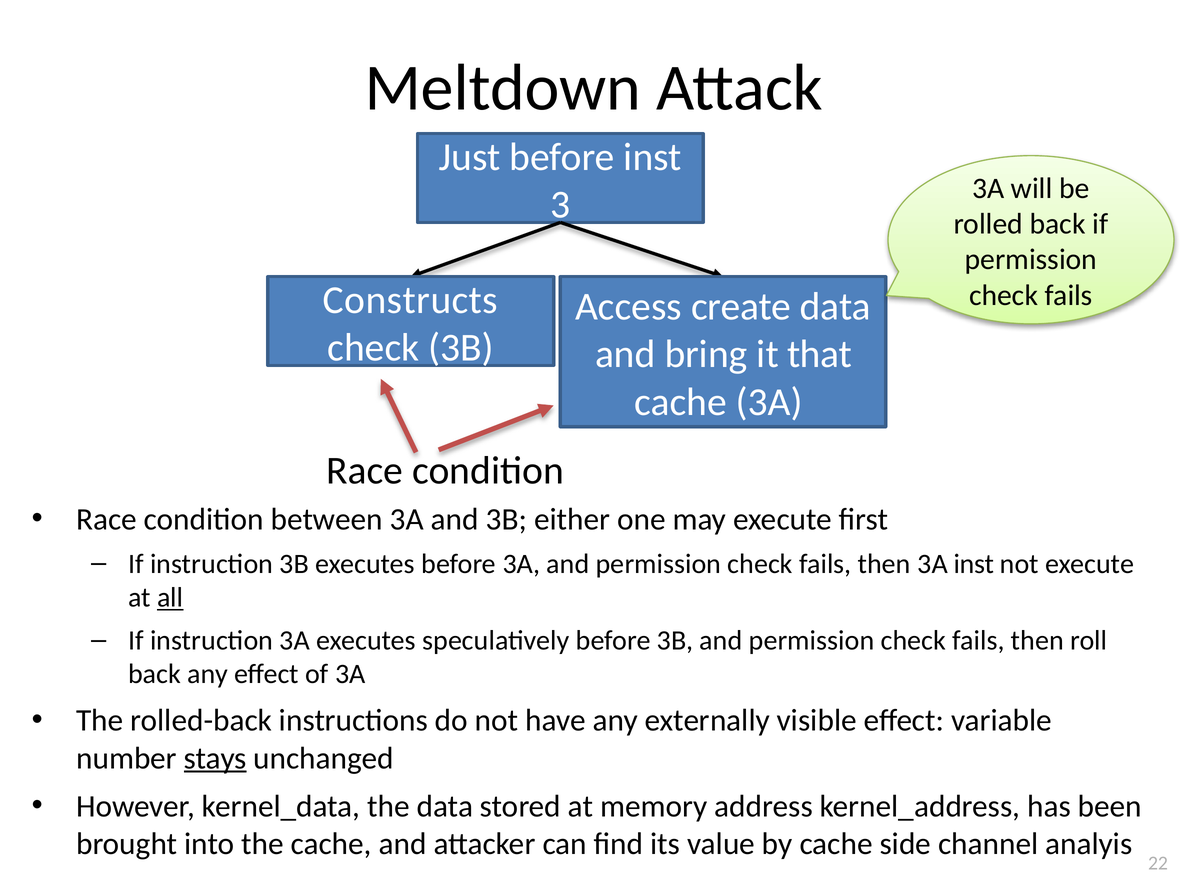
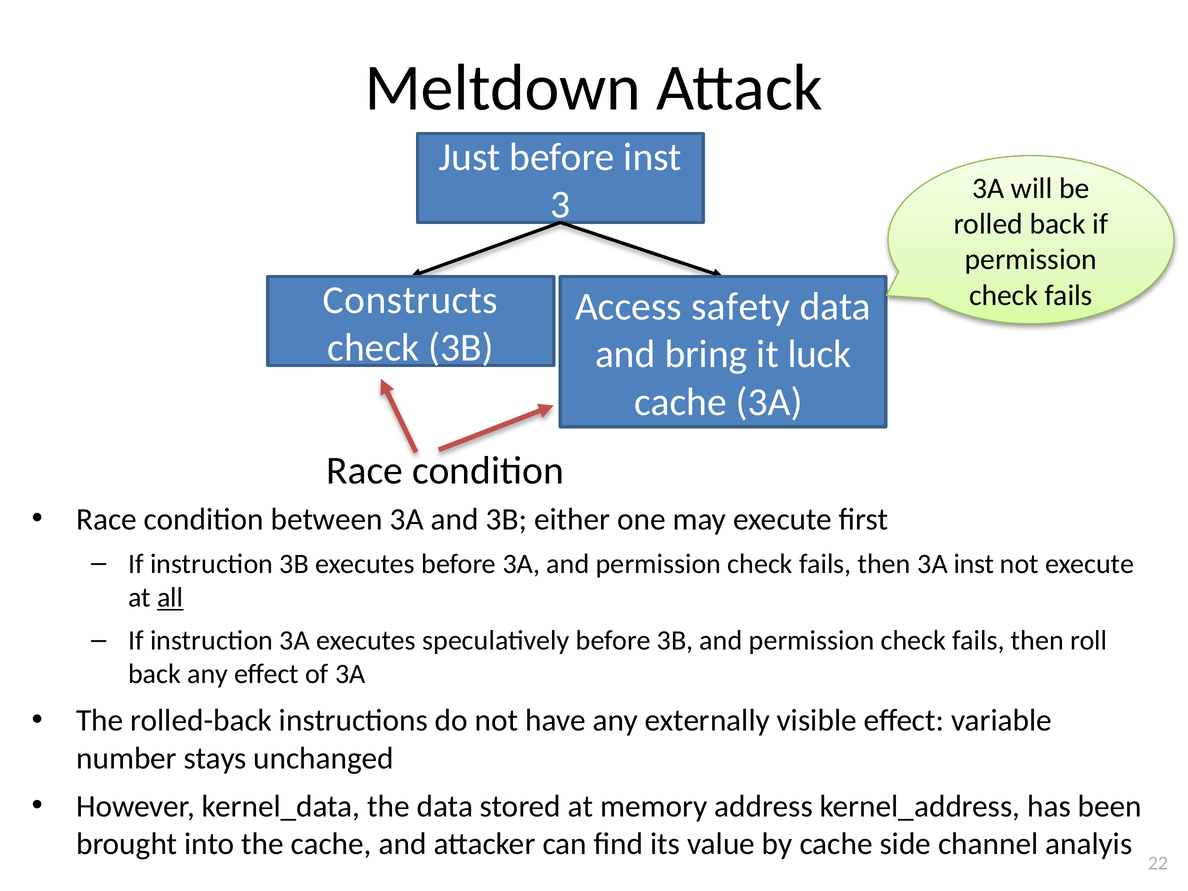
create: create -> safety
that: that -> luck
stays underline: present -> none
